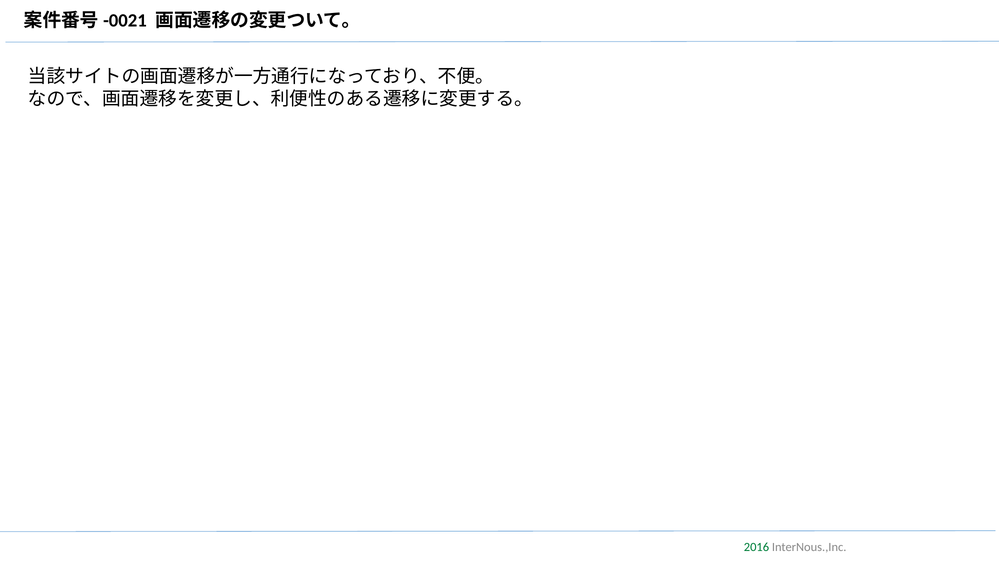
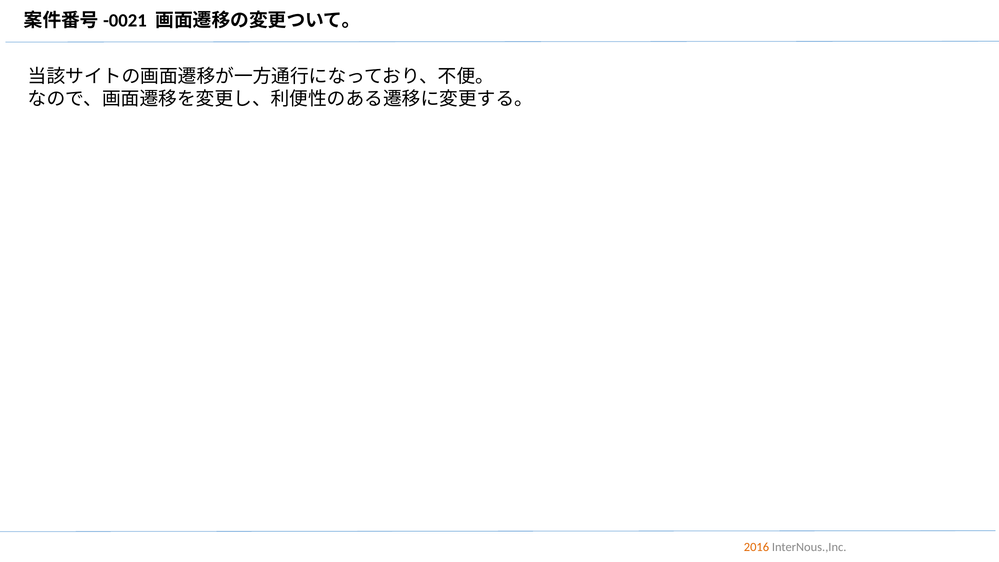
2016 colour: green -> orange
